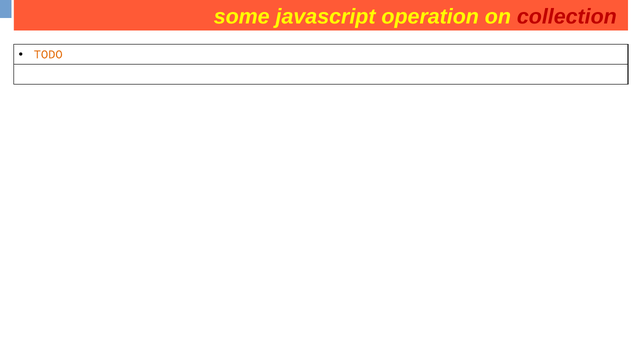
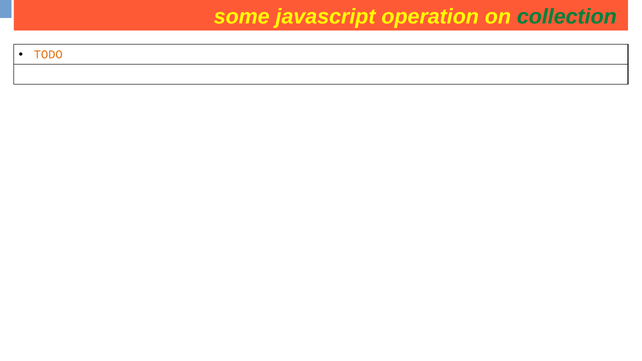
collection at (567, 17) colour: red -> green
